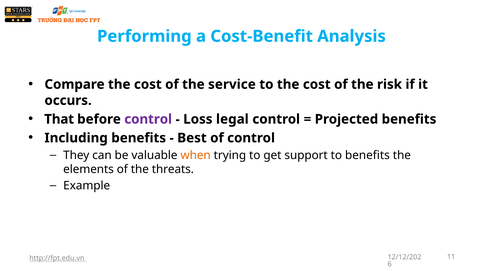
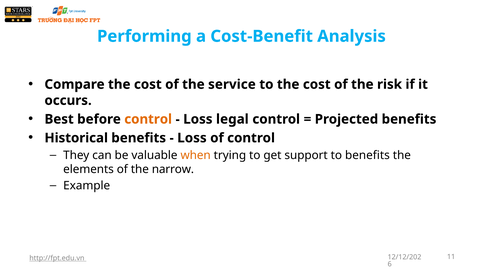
That: That -> Best
control at (148, 119) colour: purple -> orange
Including: Including -> Historical
Best at (192, 138): Best -> Loss
threats: threats -> narrow
